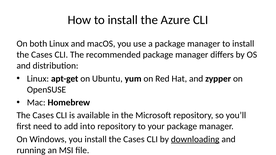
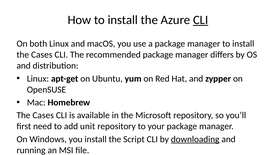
CLI at (201, 20) underline: none -> present
into: into -> unit
you install the Cases: Cases -> Script
